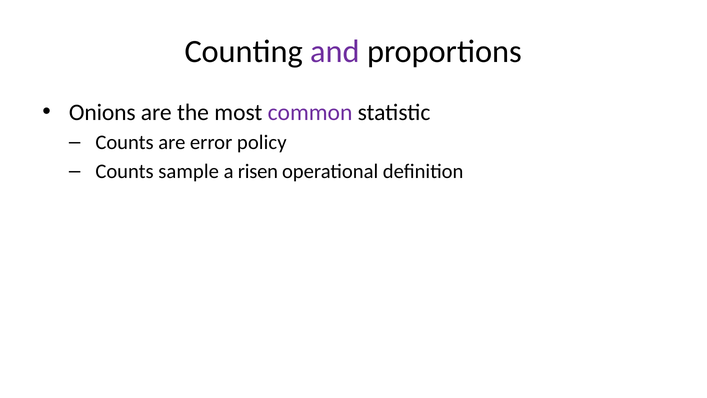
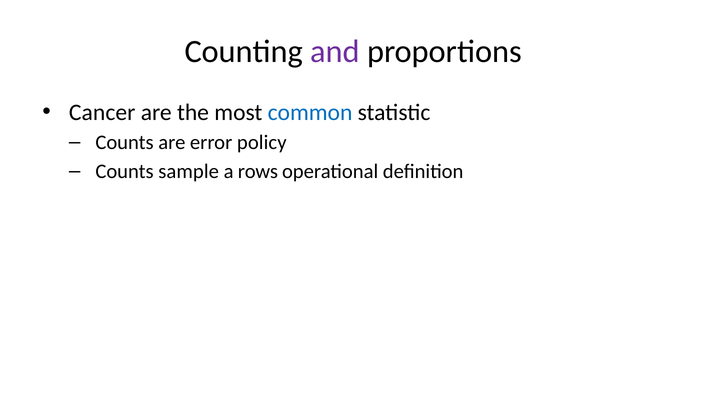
Onions: Onions -> Cancer
common colour: purple -> blue
risen: risen -> rows
